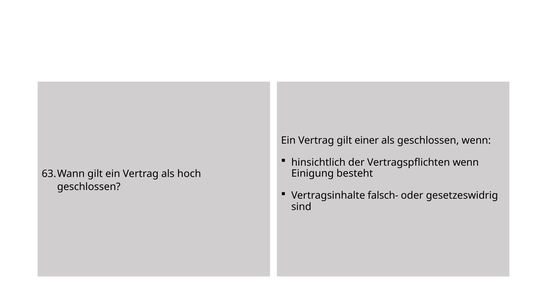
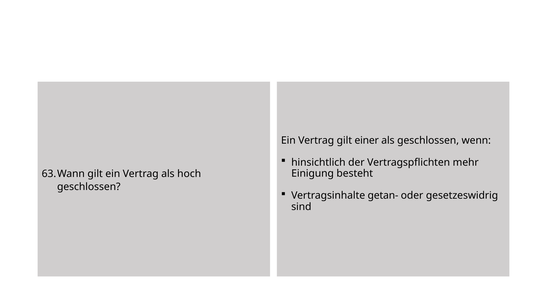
Vertragspflichten wenn: wenn -> mehr
falsch-: falsch- -> getan-
